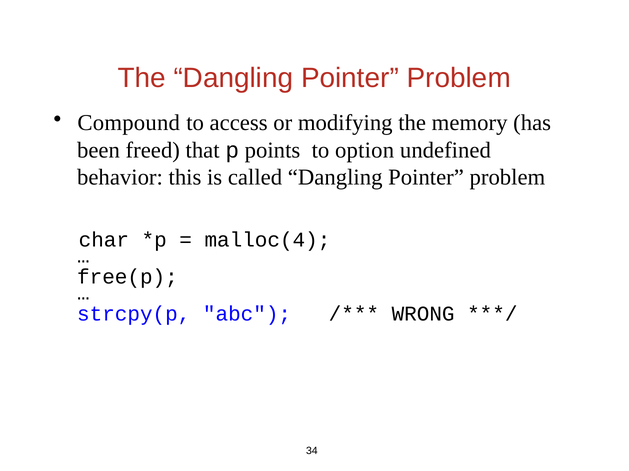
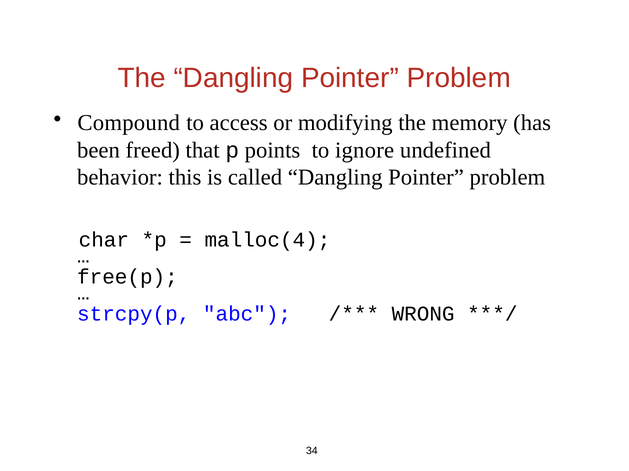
option: option -> ignore
